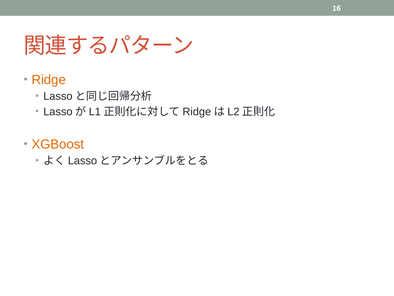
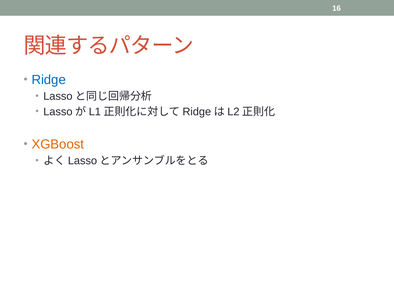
Ridge colour: orange -> blue
